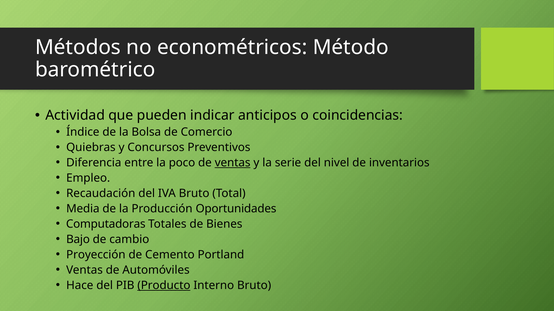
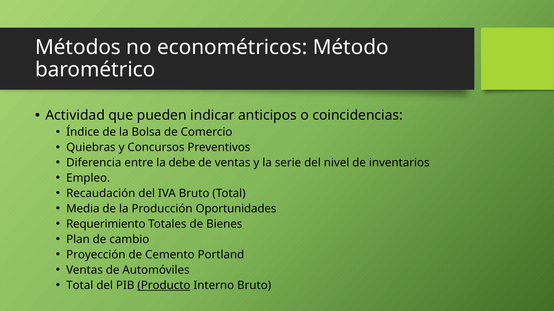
poco: poco -> debe
ventas at (233, 163) underline: present -> none
Computadoras: Computadoras -> Requerimiento
Bajo: Bajo -> Plan
Hace at (80, 286): Hace -> Total
